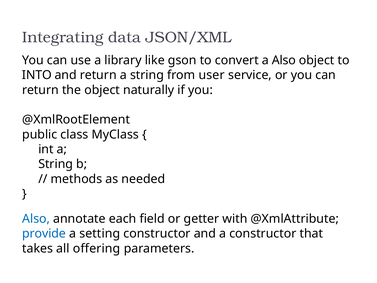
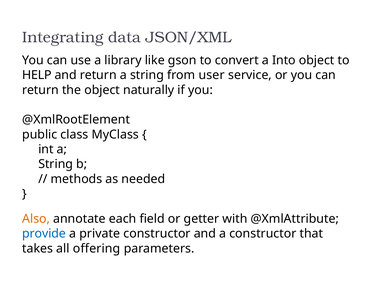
a Also: Also -> Into
INTO: INTO -> HELP
Also at (36, 219) colour: blue -> orange
setting: setting -> private
